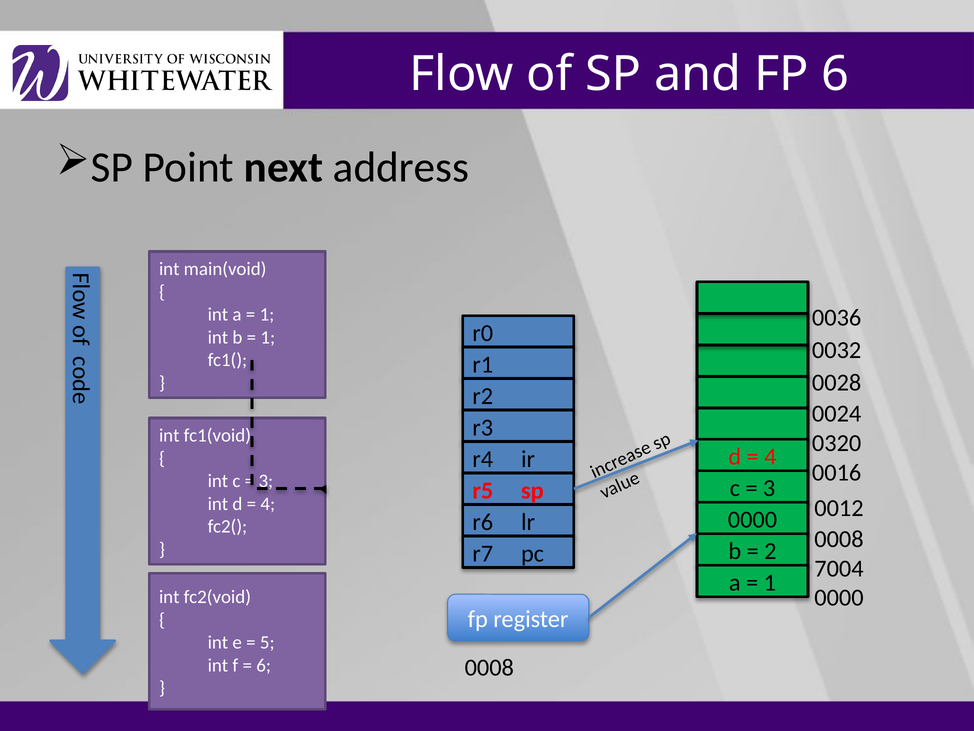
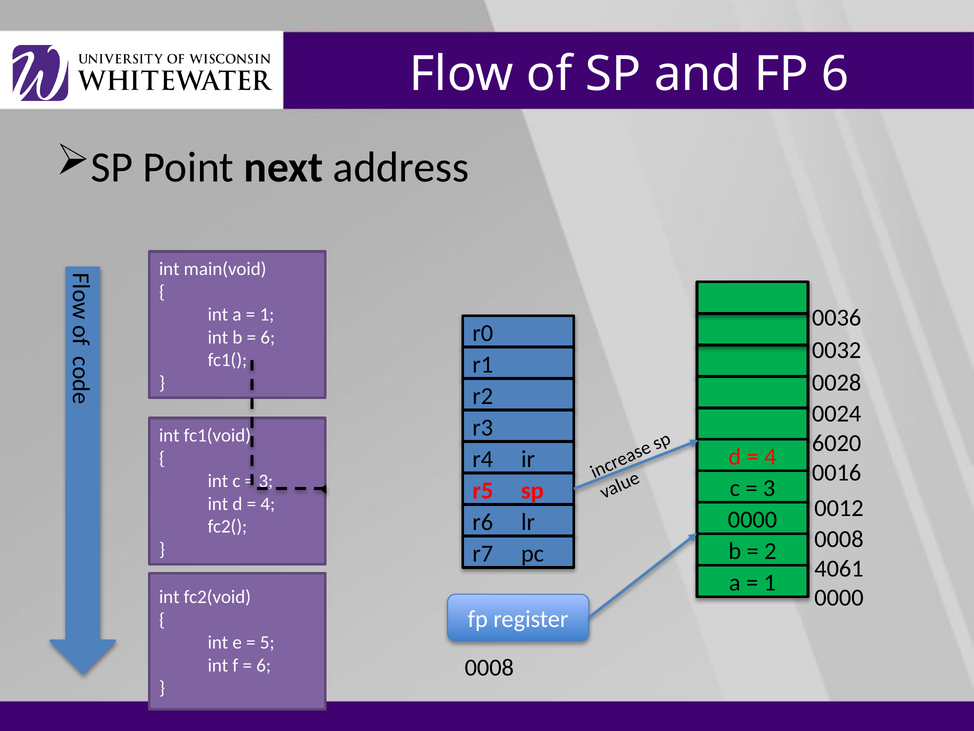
1 at (268, 337): 1 -> 6
0320: 0320 -> 6020
7004: 7004 -> 4061
